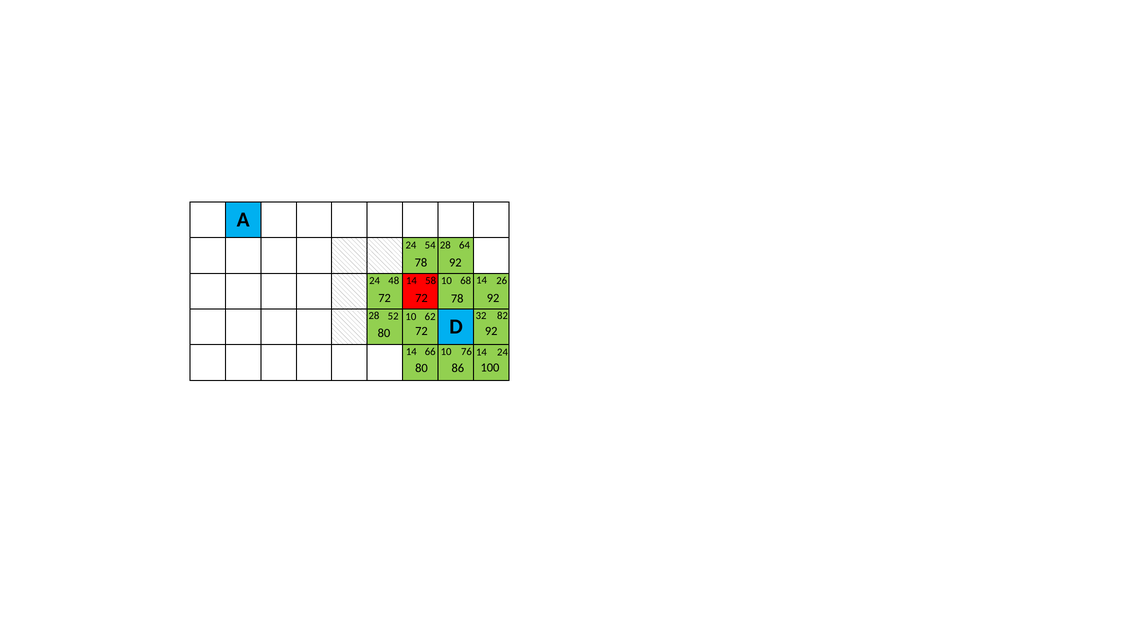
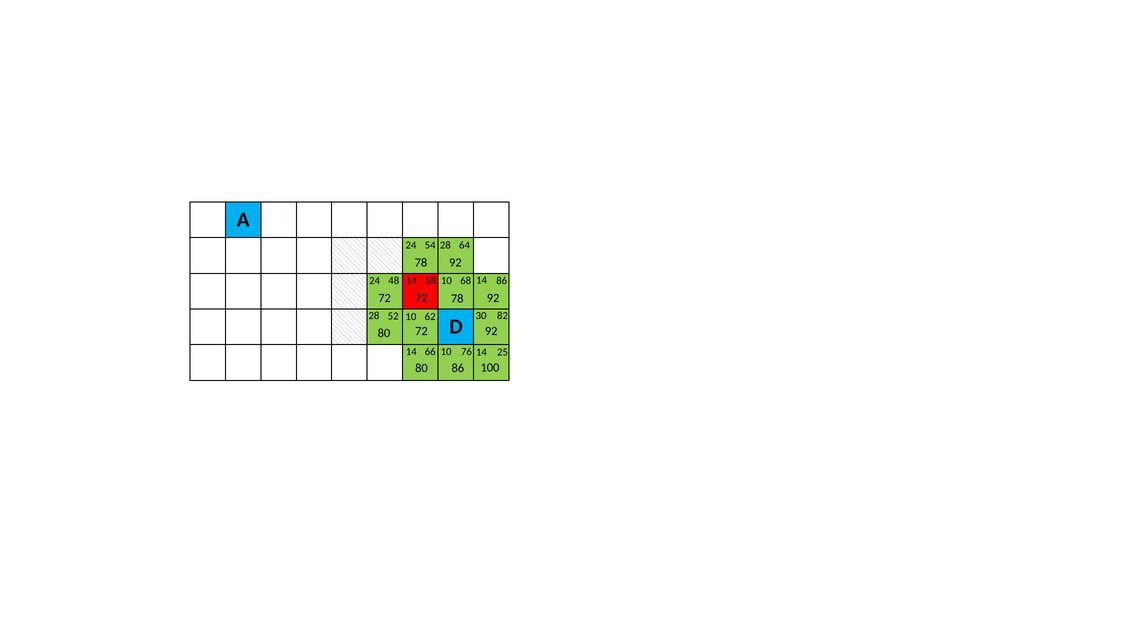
58 26: 26 -> 86
32: 32 -> 30
76 24: 24 -> 25
